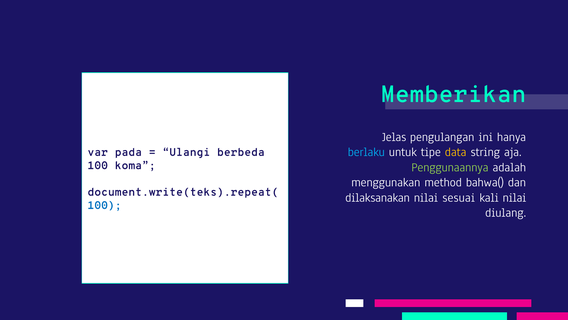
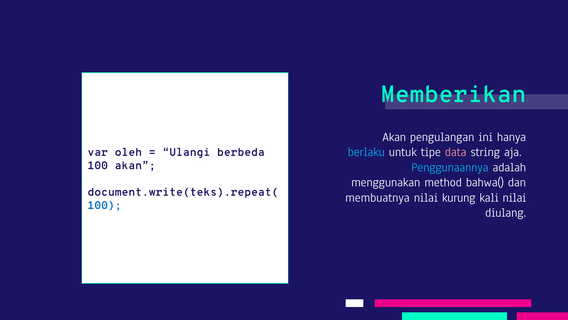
Jelas at (394, 137): Jelas -> Akan
data colour: yellow -> pink
pada: pada -> oleh
100 koma: koma -> akan
Penggunaannya colour: light green -> light blue
dilaksanakan: dilaksanakan -> membuatnya
sesuai: sesuai -> kurung
